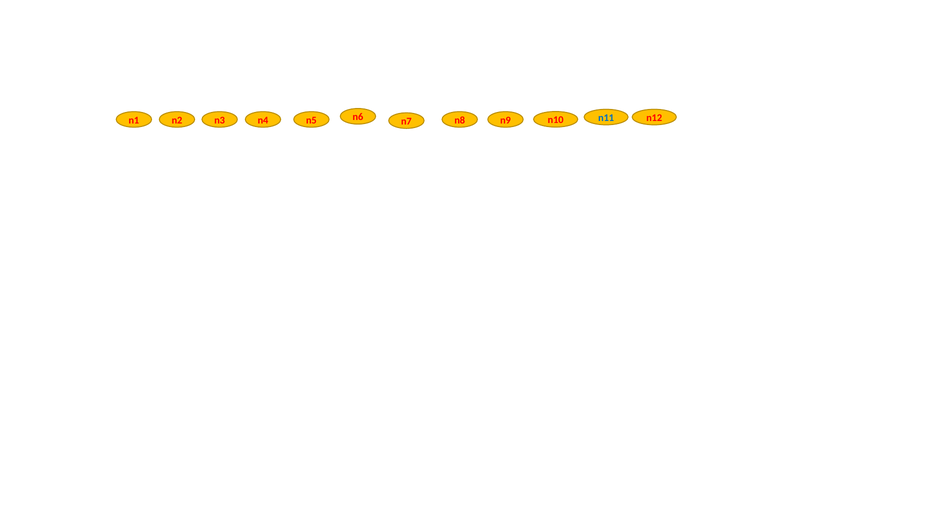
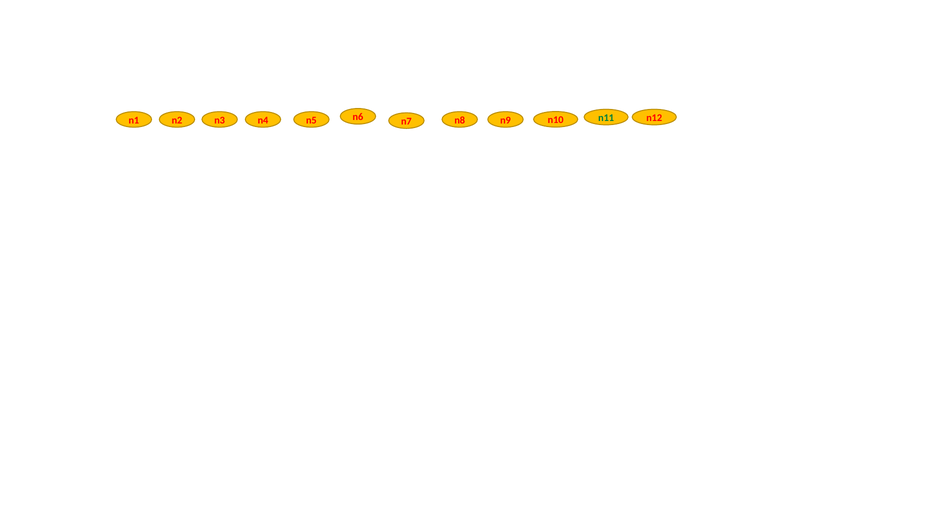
n11 colour: blue -> green
